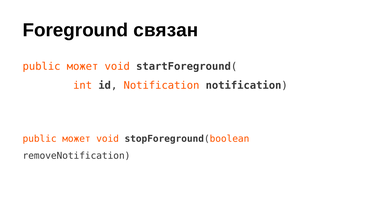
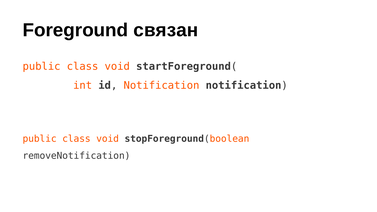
может at (83, 67): может -> class
может at (76, 139): может -> class
